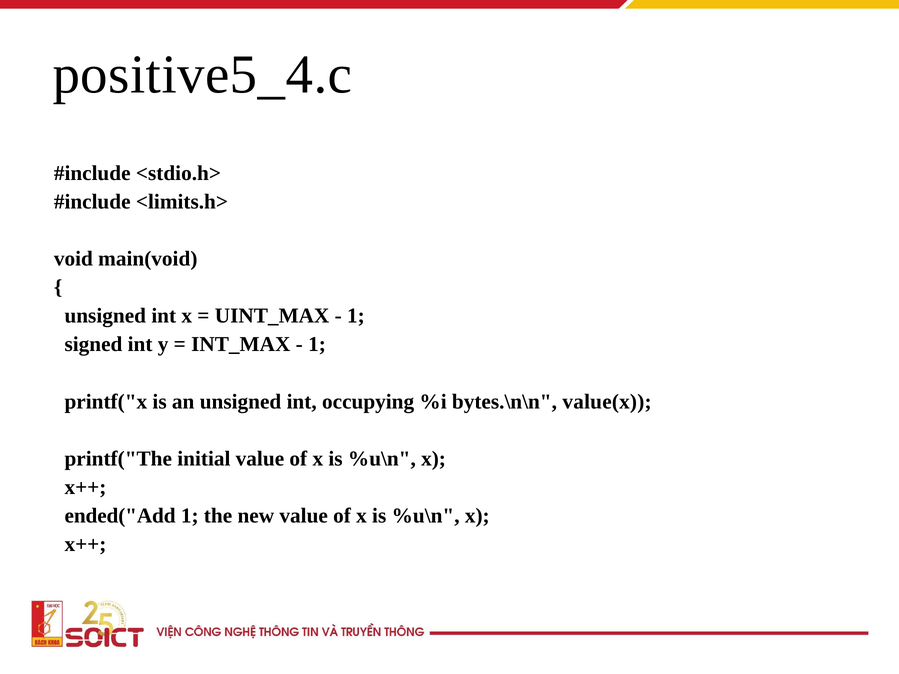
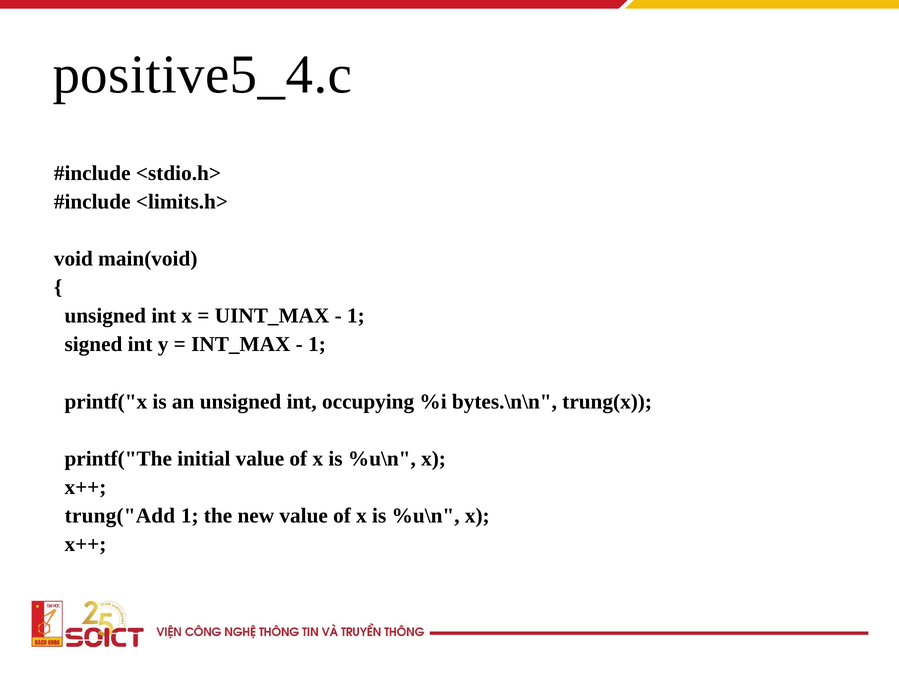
value(x: value(x -> trung(x
ended("Add: ended("Add -> trung("Add
